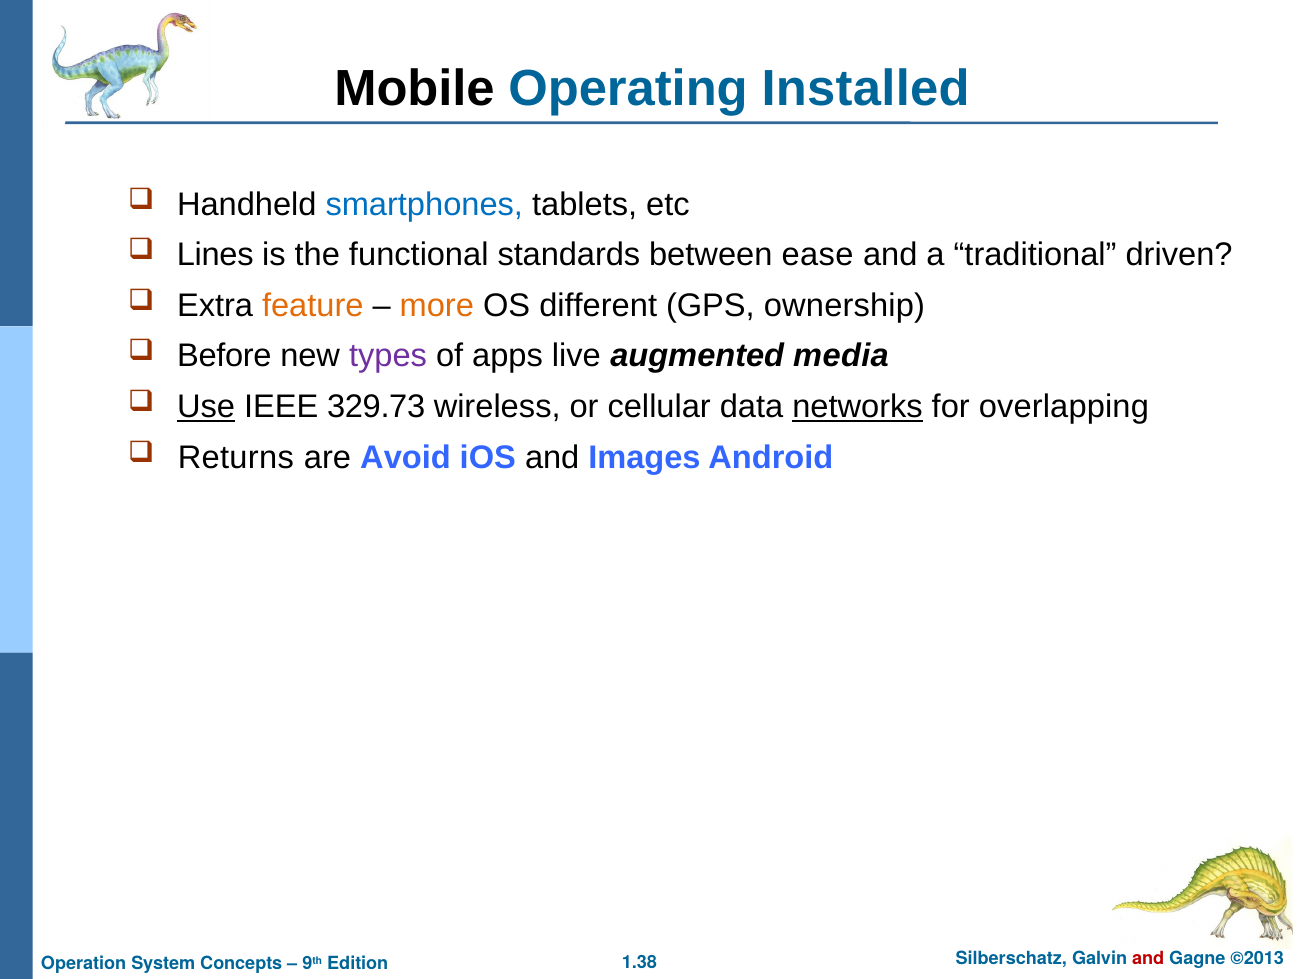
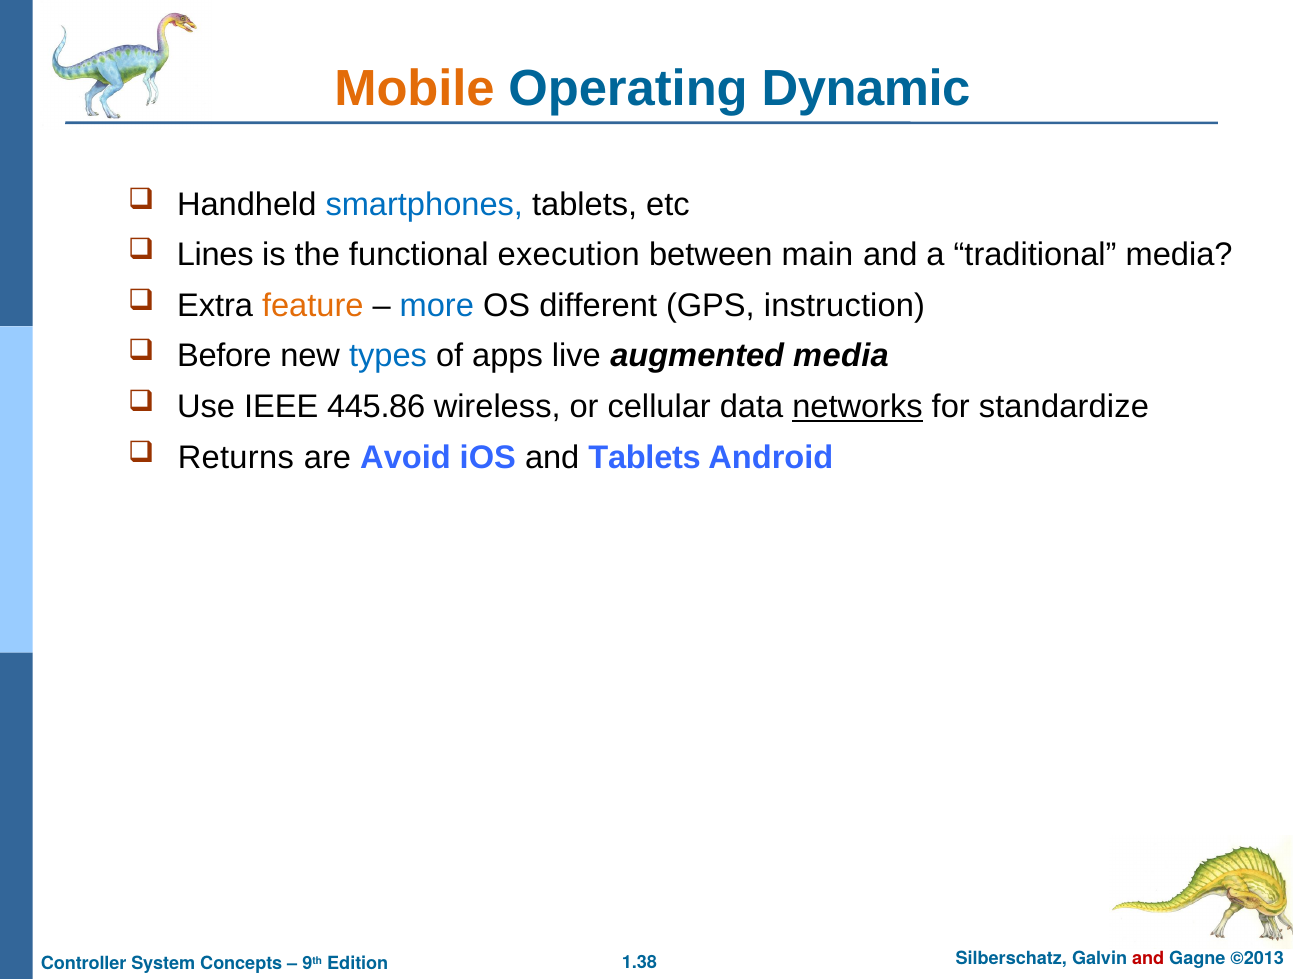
Mobile colour: black -> orange
Installed: Installed -> Dynamic
standards: standards -> execution
ease: ease -> main
traditional driven: driven -> media
more colour: orange -> blue
ownership: ownership -> instruction
types colour: purple -> blue
Use underline: present -> none
329.73: 329.73 -> 445.86
overlapping: overlapping -> standardize
and Images: Images -> Tablets
Operation: Operation -> Controller
